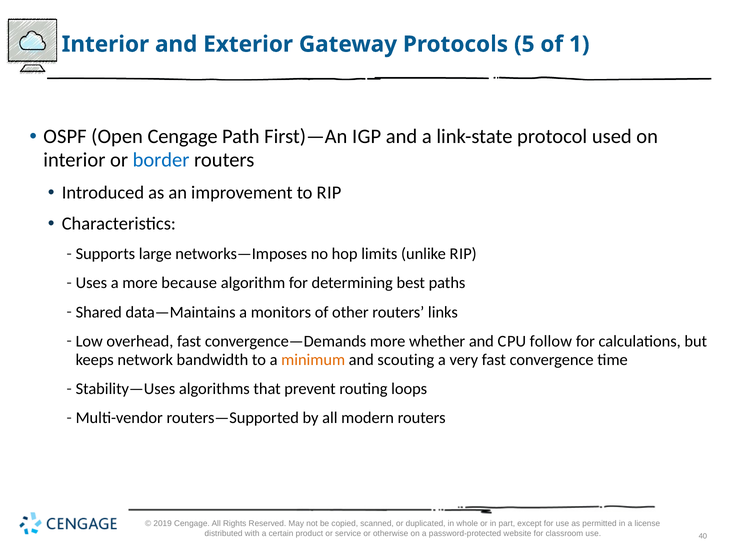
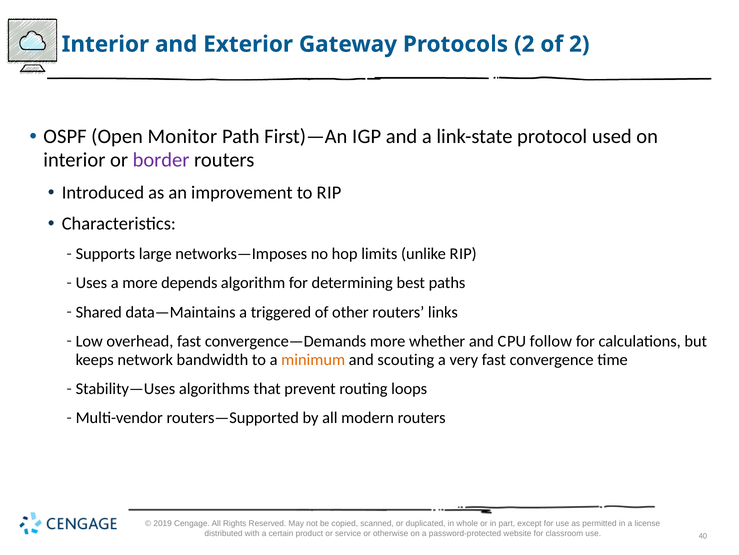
Protocols 5: 5 -> 2
of 1: 1 -> 2
Open Cengage: Cengage -> Monitor
border colour: blue -> purple
because: because -> depends
monitors: monitors -> triggered
